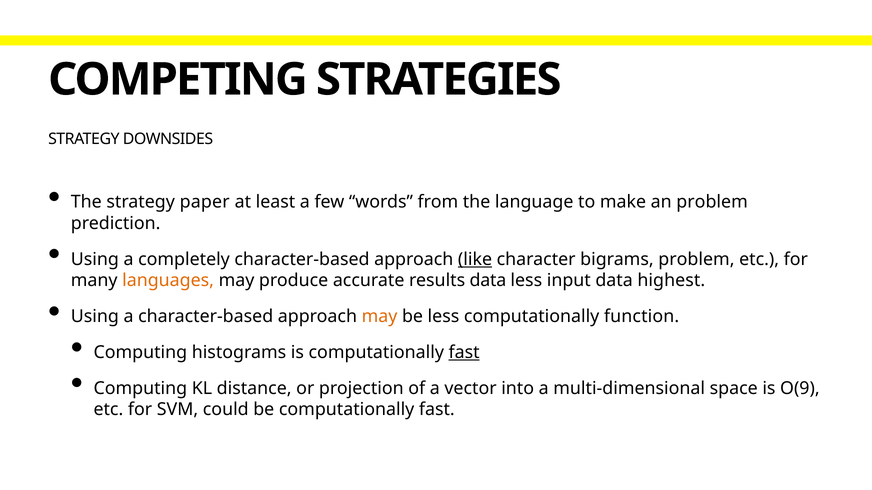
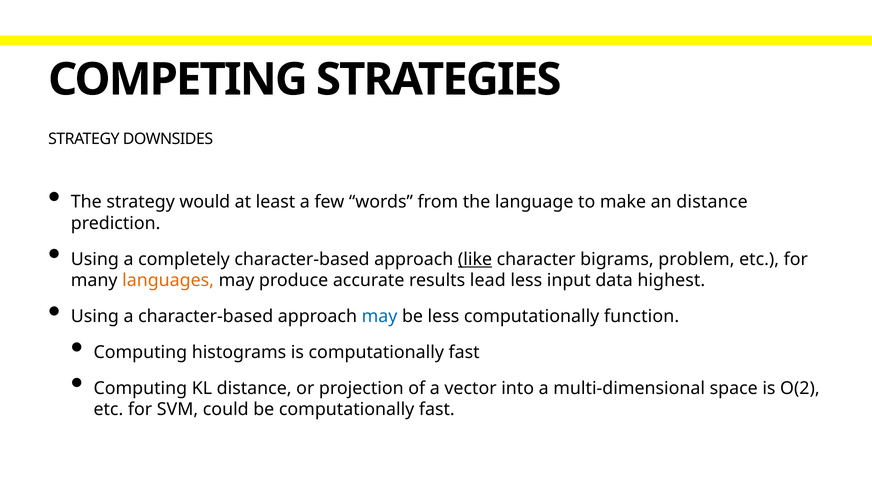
paper: paper -> would
an problem: problem -> distance
results data: data -> lead
may at (380, 317) colour: orange -> blue
fast at (464, 353) underline: present -> none
O(9: O(9 -> O(2
